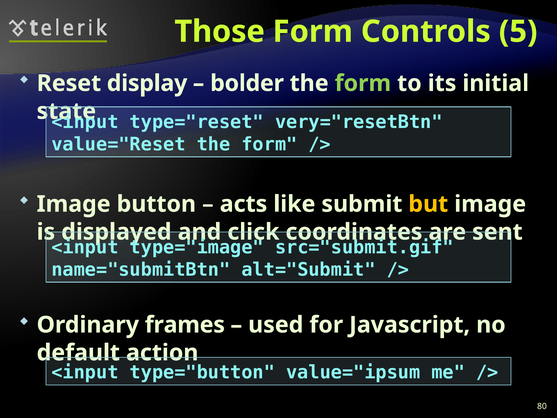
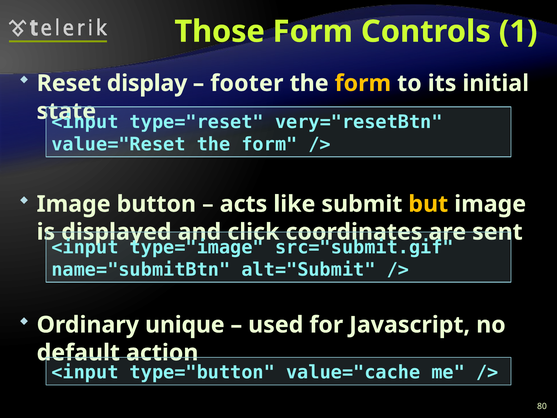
5: 5 -> 1
bolder: bolder -> footer
form at (363, 83) colour: light green -> yellow
frames: frames -> unique
value="ipsum: value="ipsum -> value="cache
